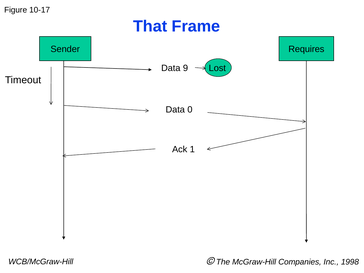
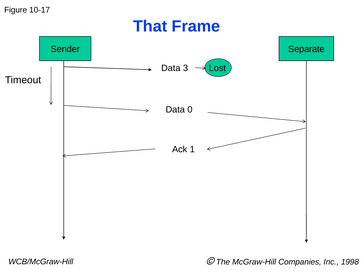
Requires: Requires -> Separate
9: 9 -> 3
